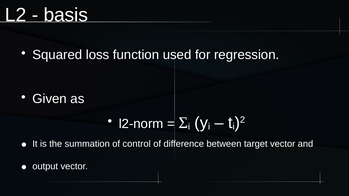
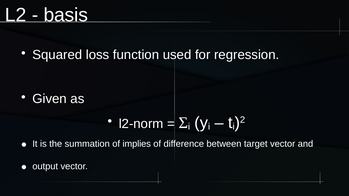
control: control -> implies
